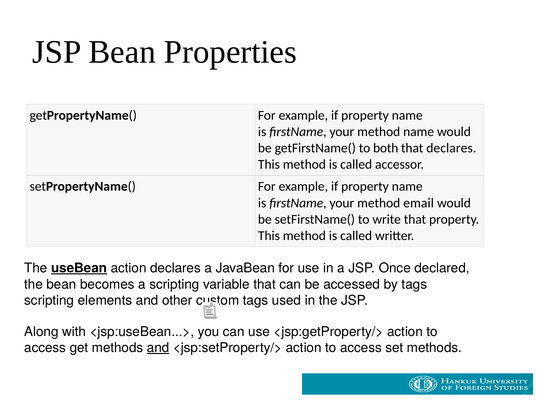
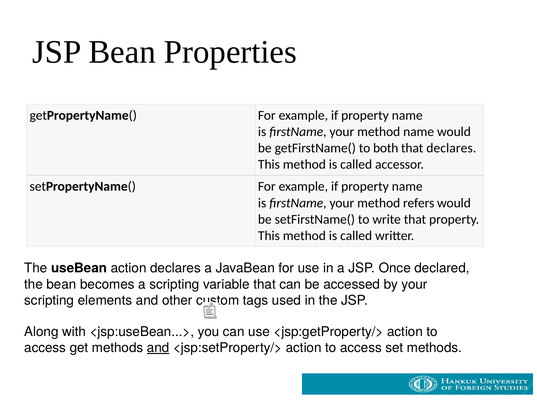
email: email -> refers
useBean underline: present -> none
by tags: tags -> your
